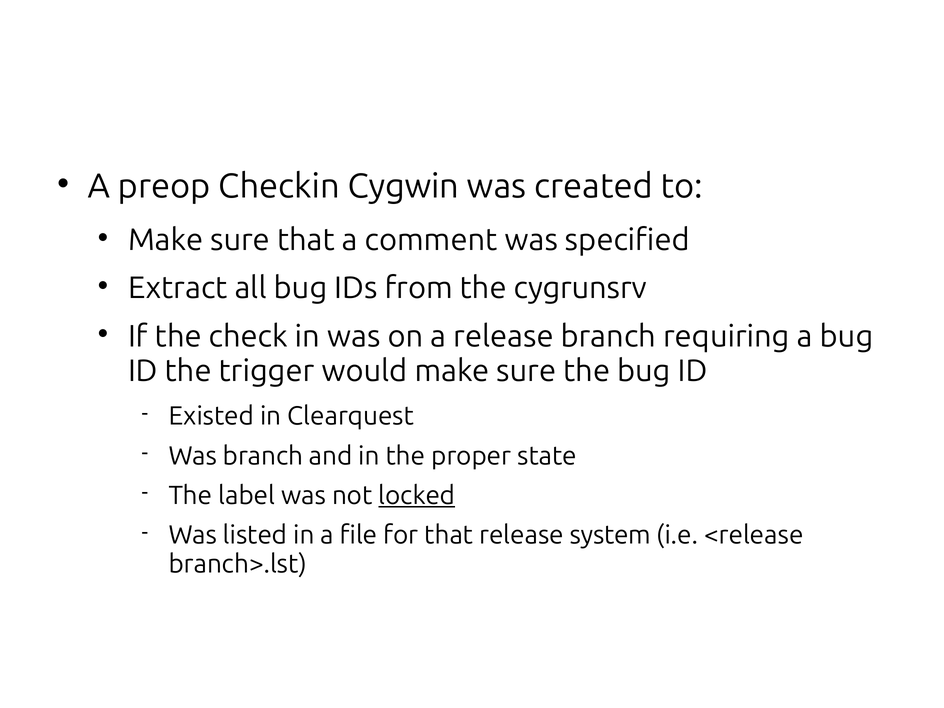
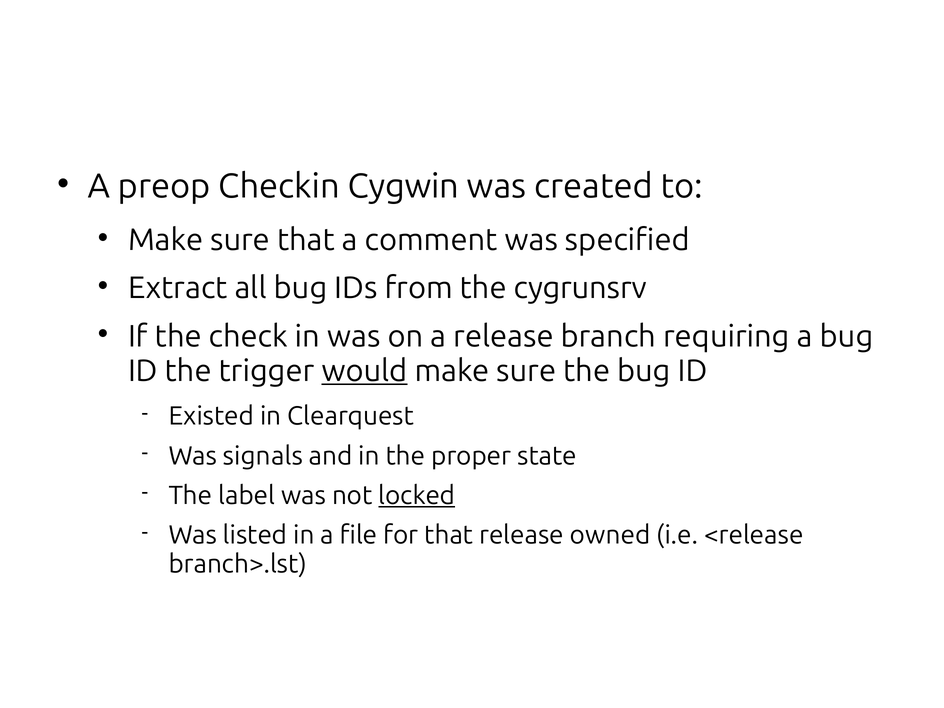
would underline: none -> present
Was branch: branch -> signals
system: system -> owned
